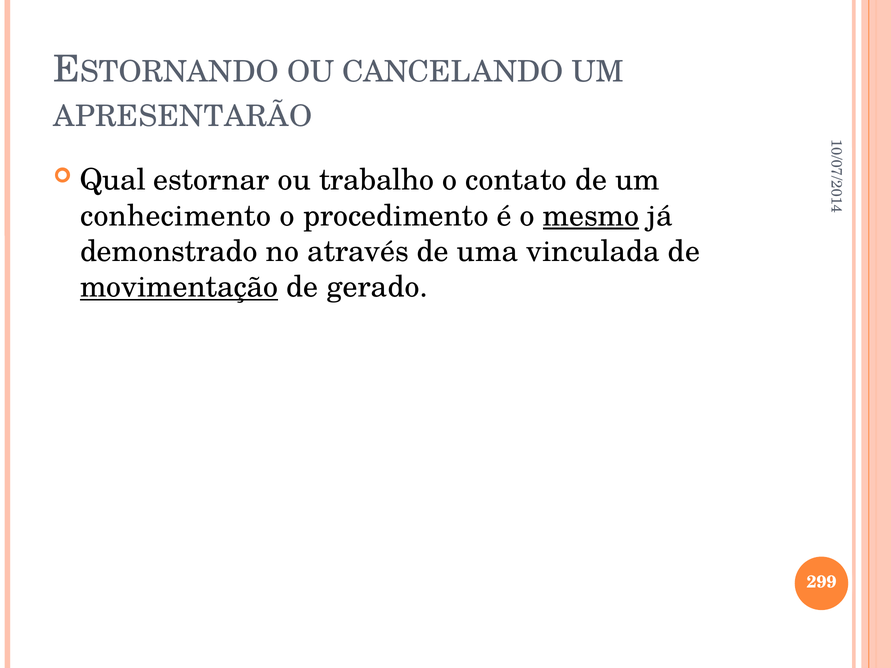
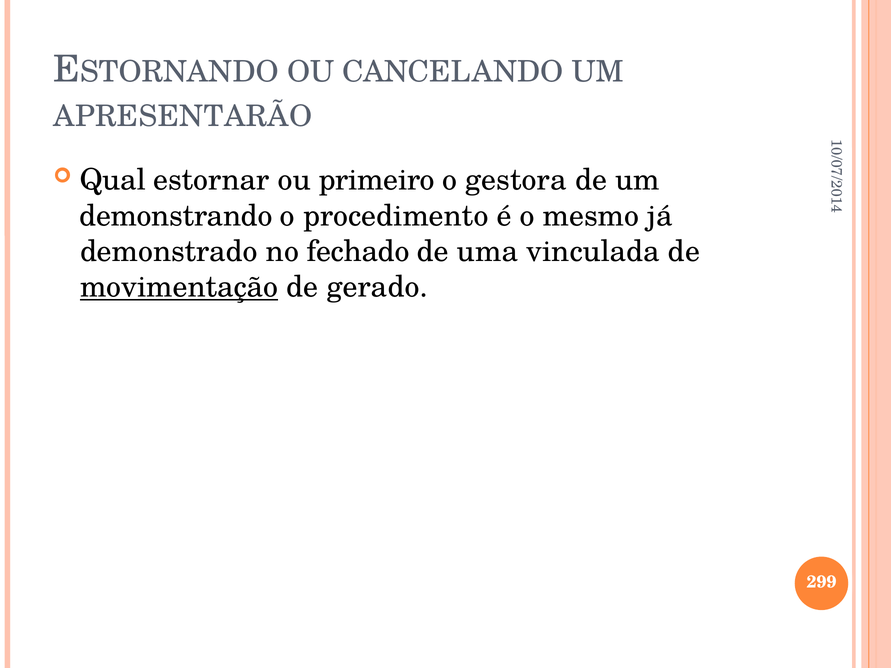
trabalho: trabalho -> primeiro
contato: contato -> gestora
conhecimento: conhecimento -> demonstrando
mesmo underline: present -> none
através: através -> fechado
